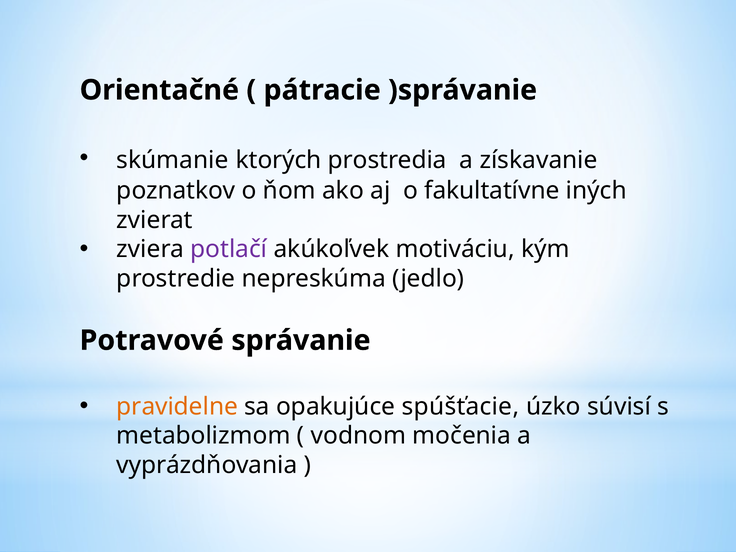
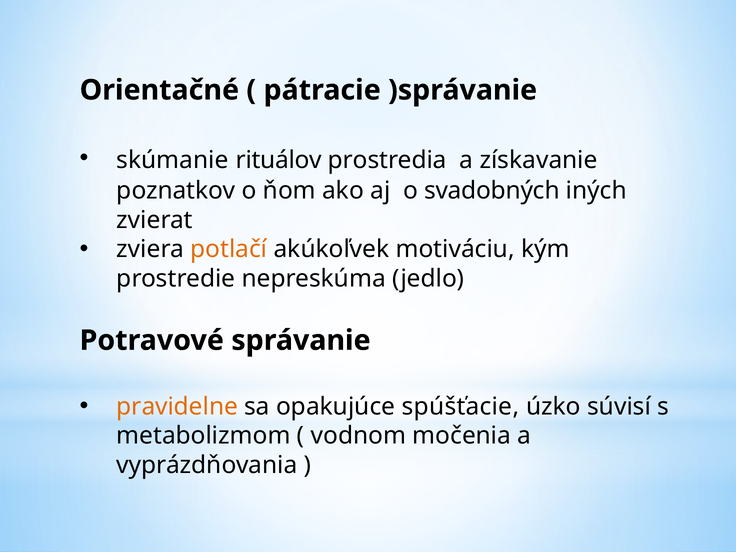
ktorých: ktorých -> rituálov
fakultatívne: fakultatívne -> svadobných
potlačí colour: purple -> orange
